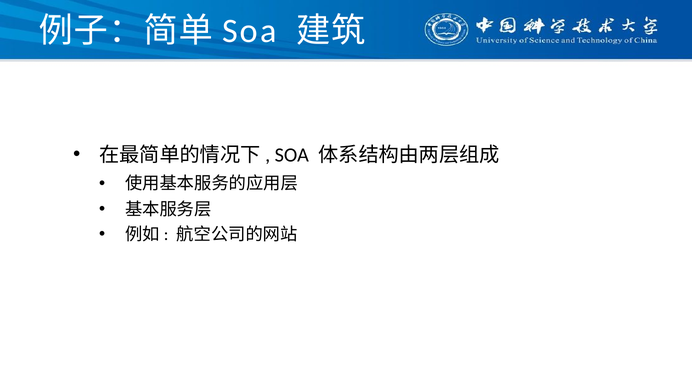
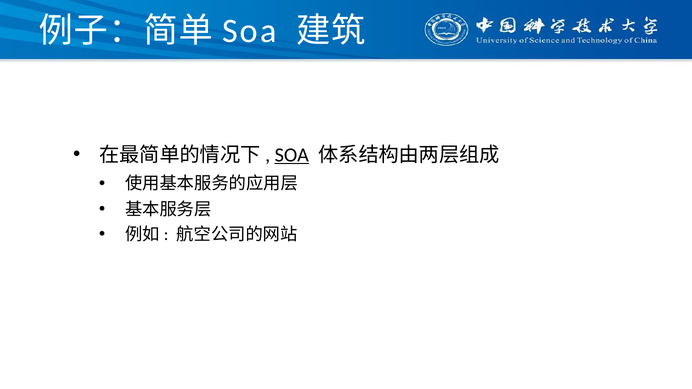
SOA at (292, 155) underline: none -> present
